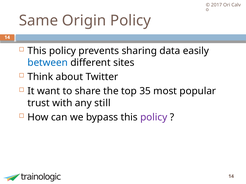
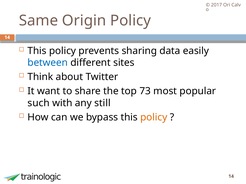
35: 35 -> 73
trust: trust -> such
policy at (154, 118) colour: purple -> orange
